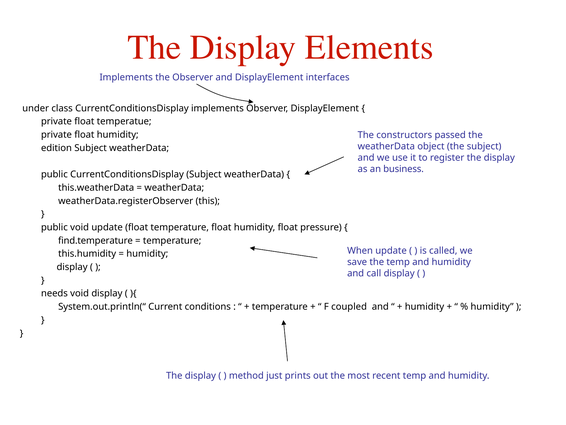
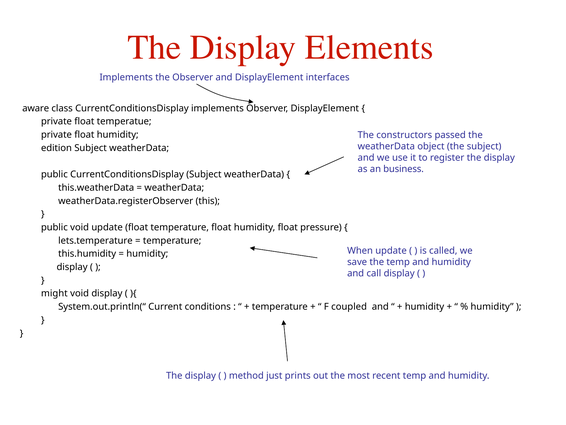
under: under -> aware
find.temperature: find.temperature -> lets.temperature
needs: needs -> might
